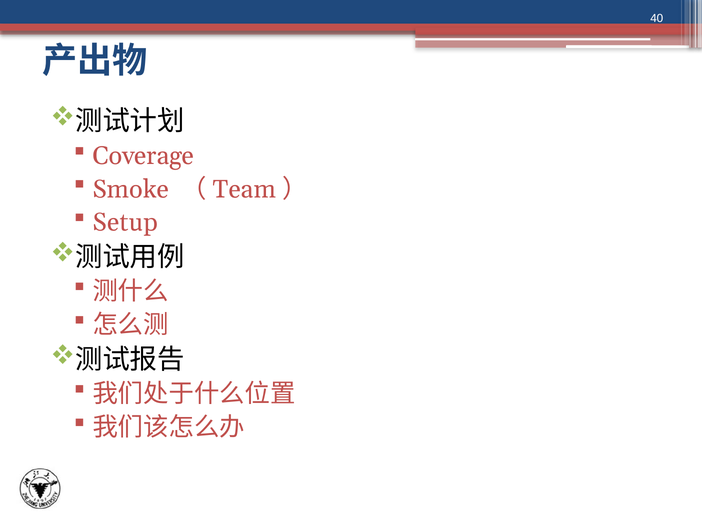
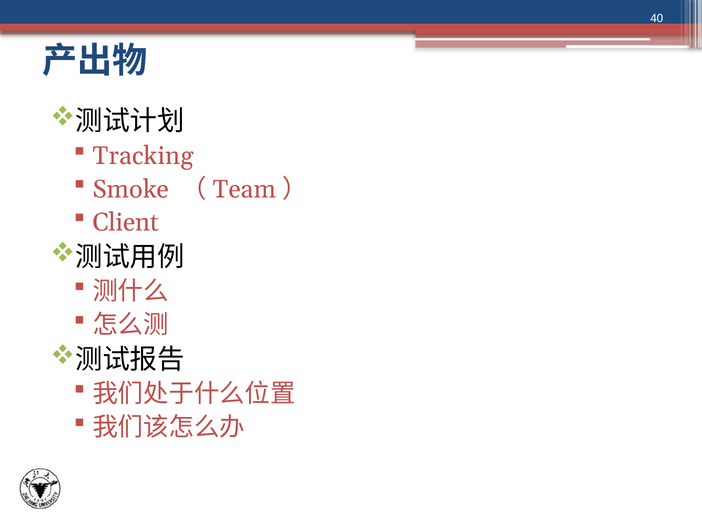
Coverage: Coverage -> Tracking
Setup: Setup -> Client
